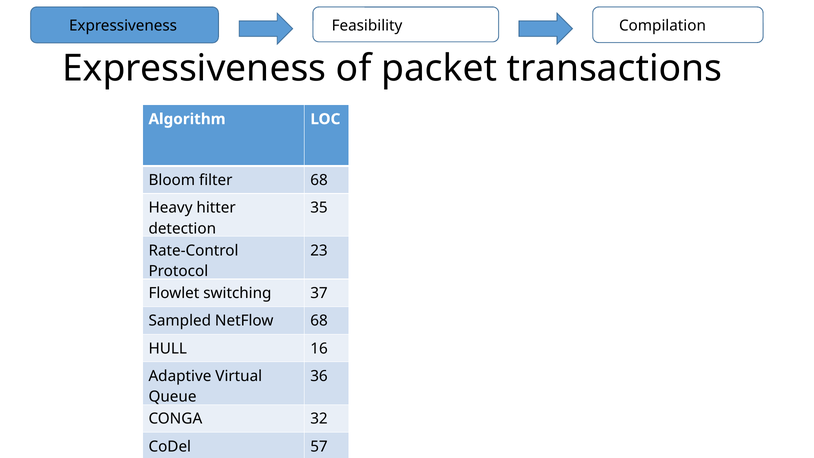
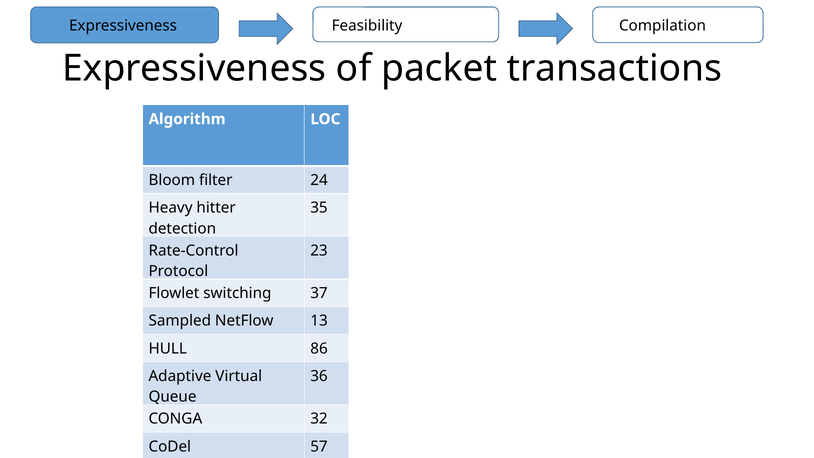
filter 68: 68 -> 24
NetFlow 68: 68 -> 13
16: 16 -> 86
